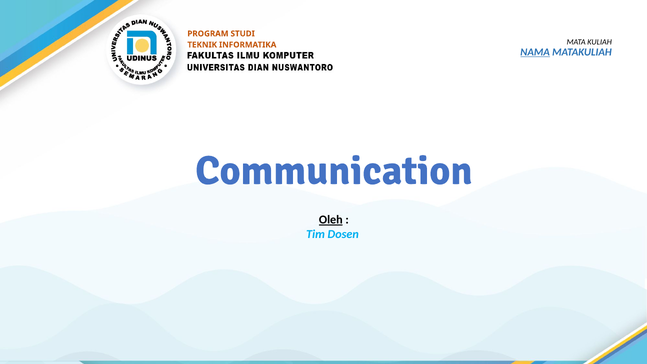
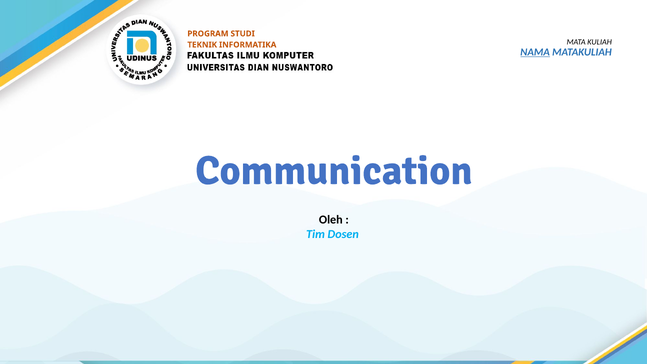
Oleh underline: present -> none
